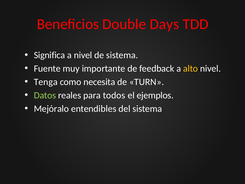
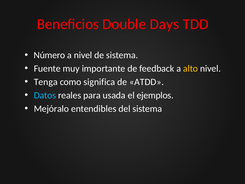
Significa: Significa -> Número
necesita: necesita -> significa
TURN: TURN -> ATDD
Datos colour: light green -> light blue
todos: todos -> usada
